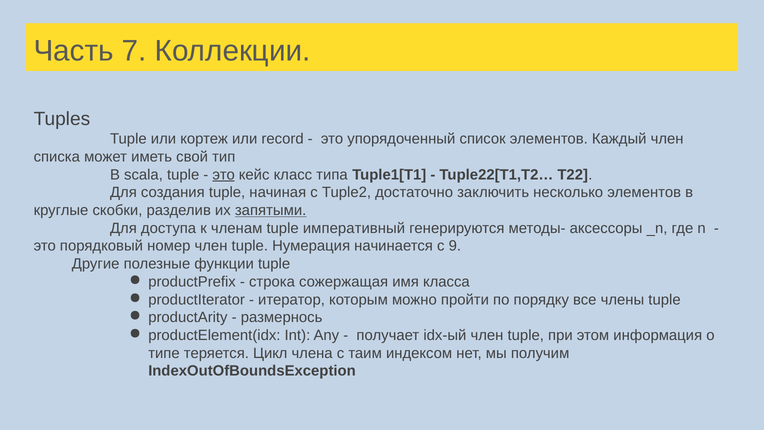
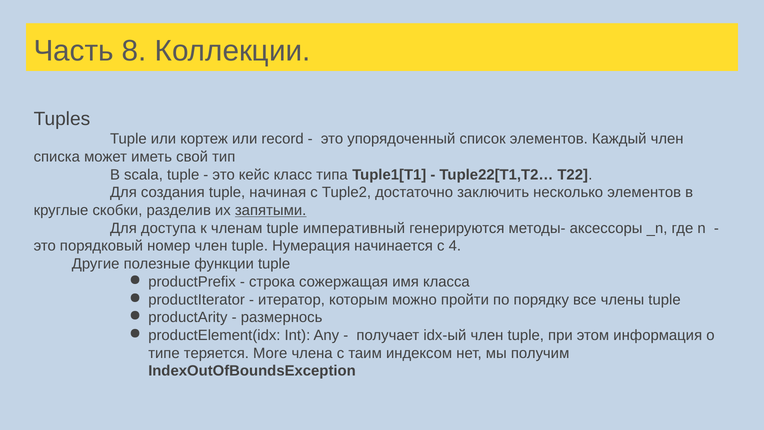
7: 7 -> 8
это at (224, 175) underline: present -> none
9: 9 -> 4
Цикл: Цикл -> More
